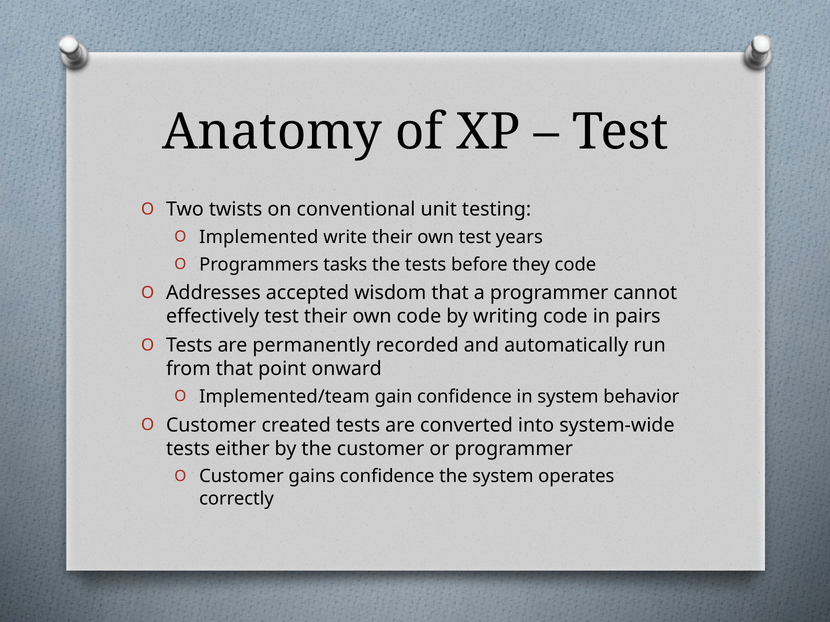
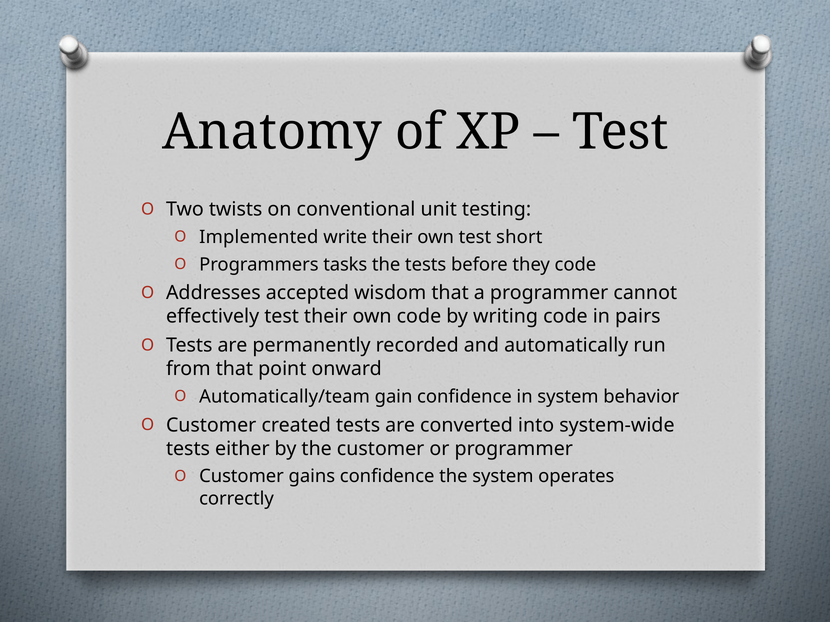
years: years -> short
Implemented/team: Implemented/team -> Automatically/team
